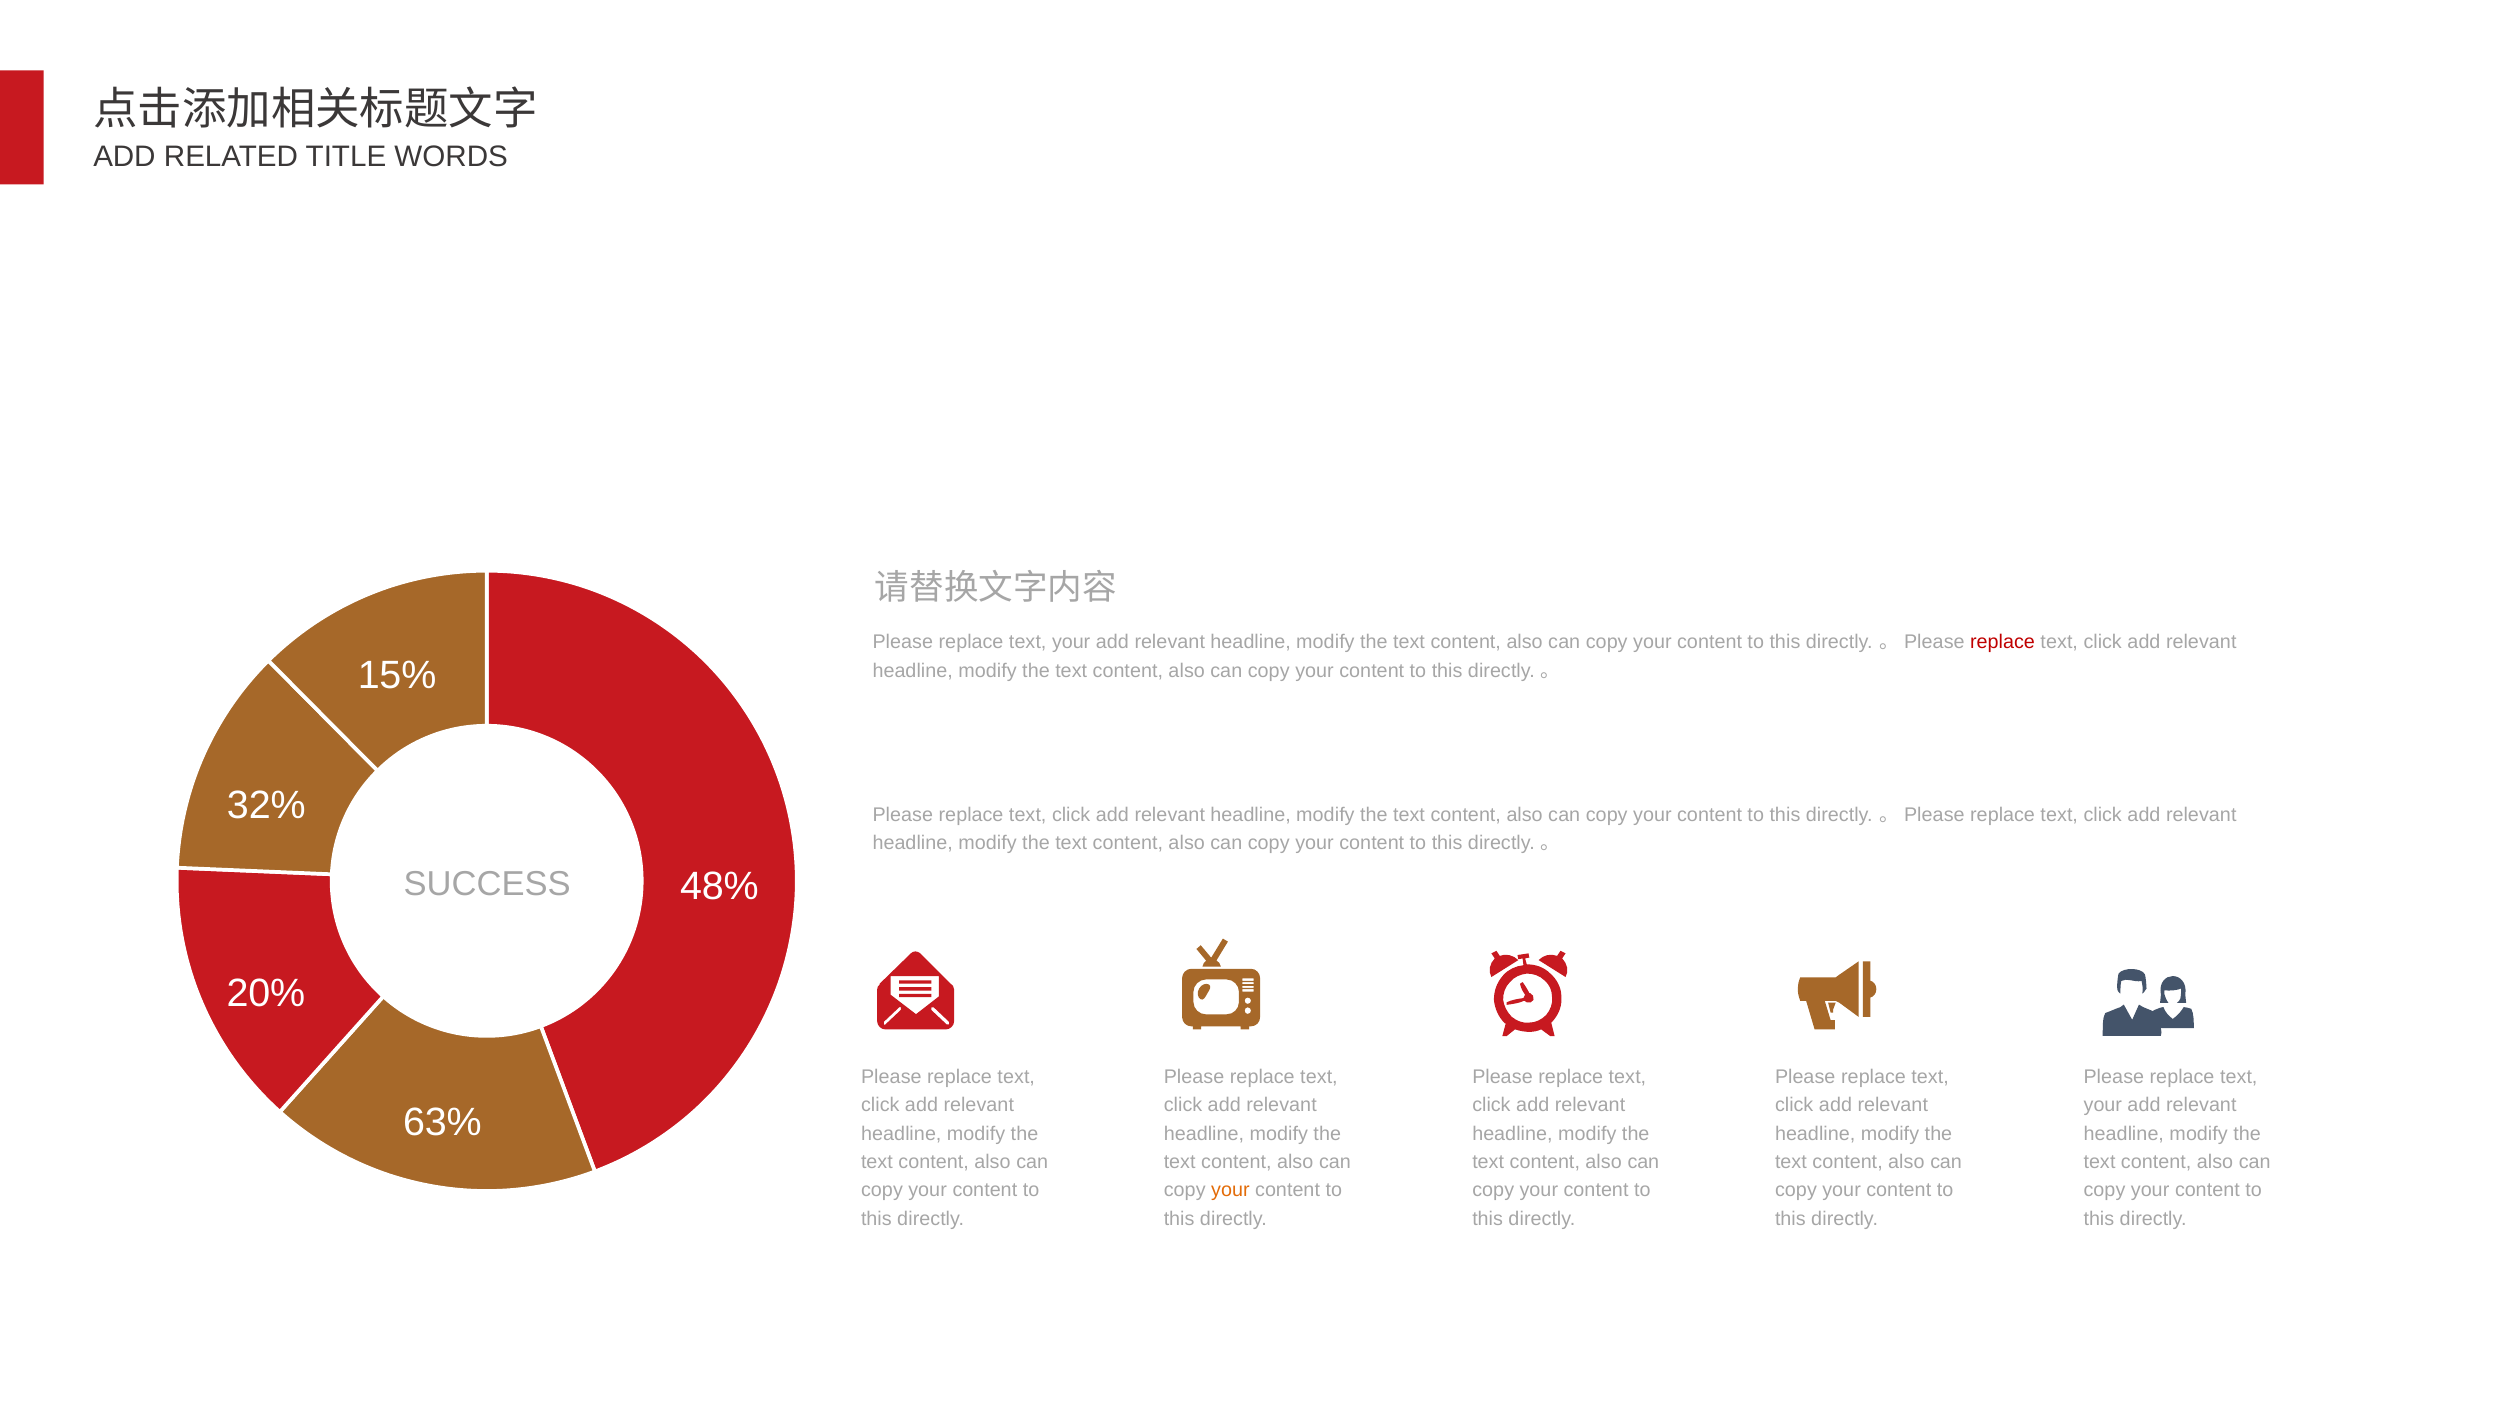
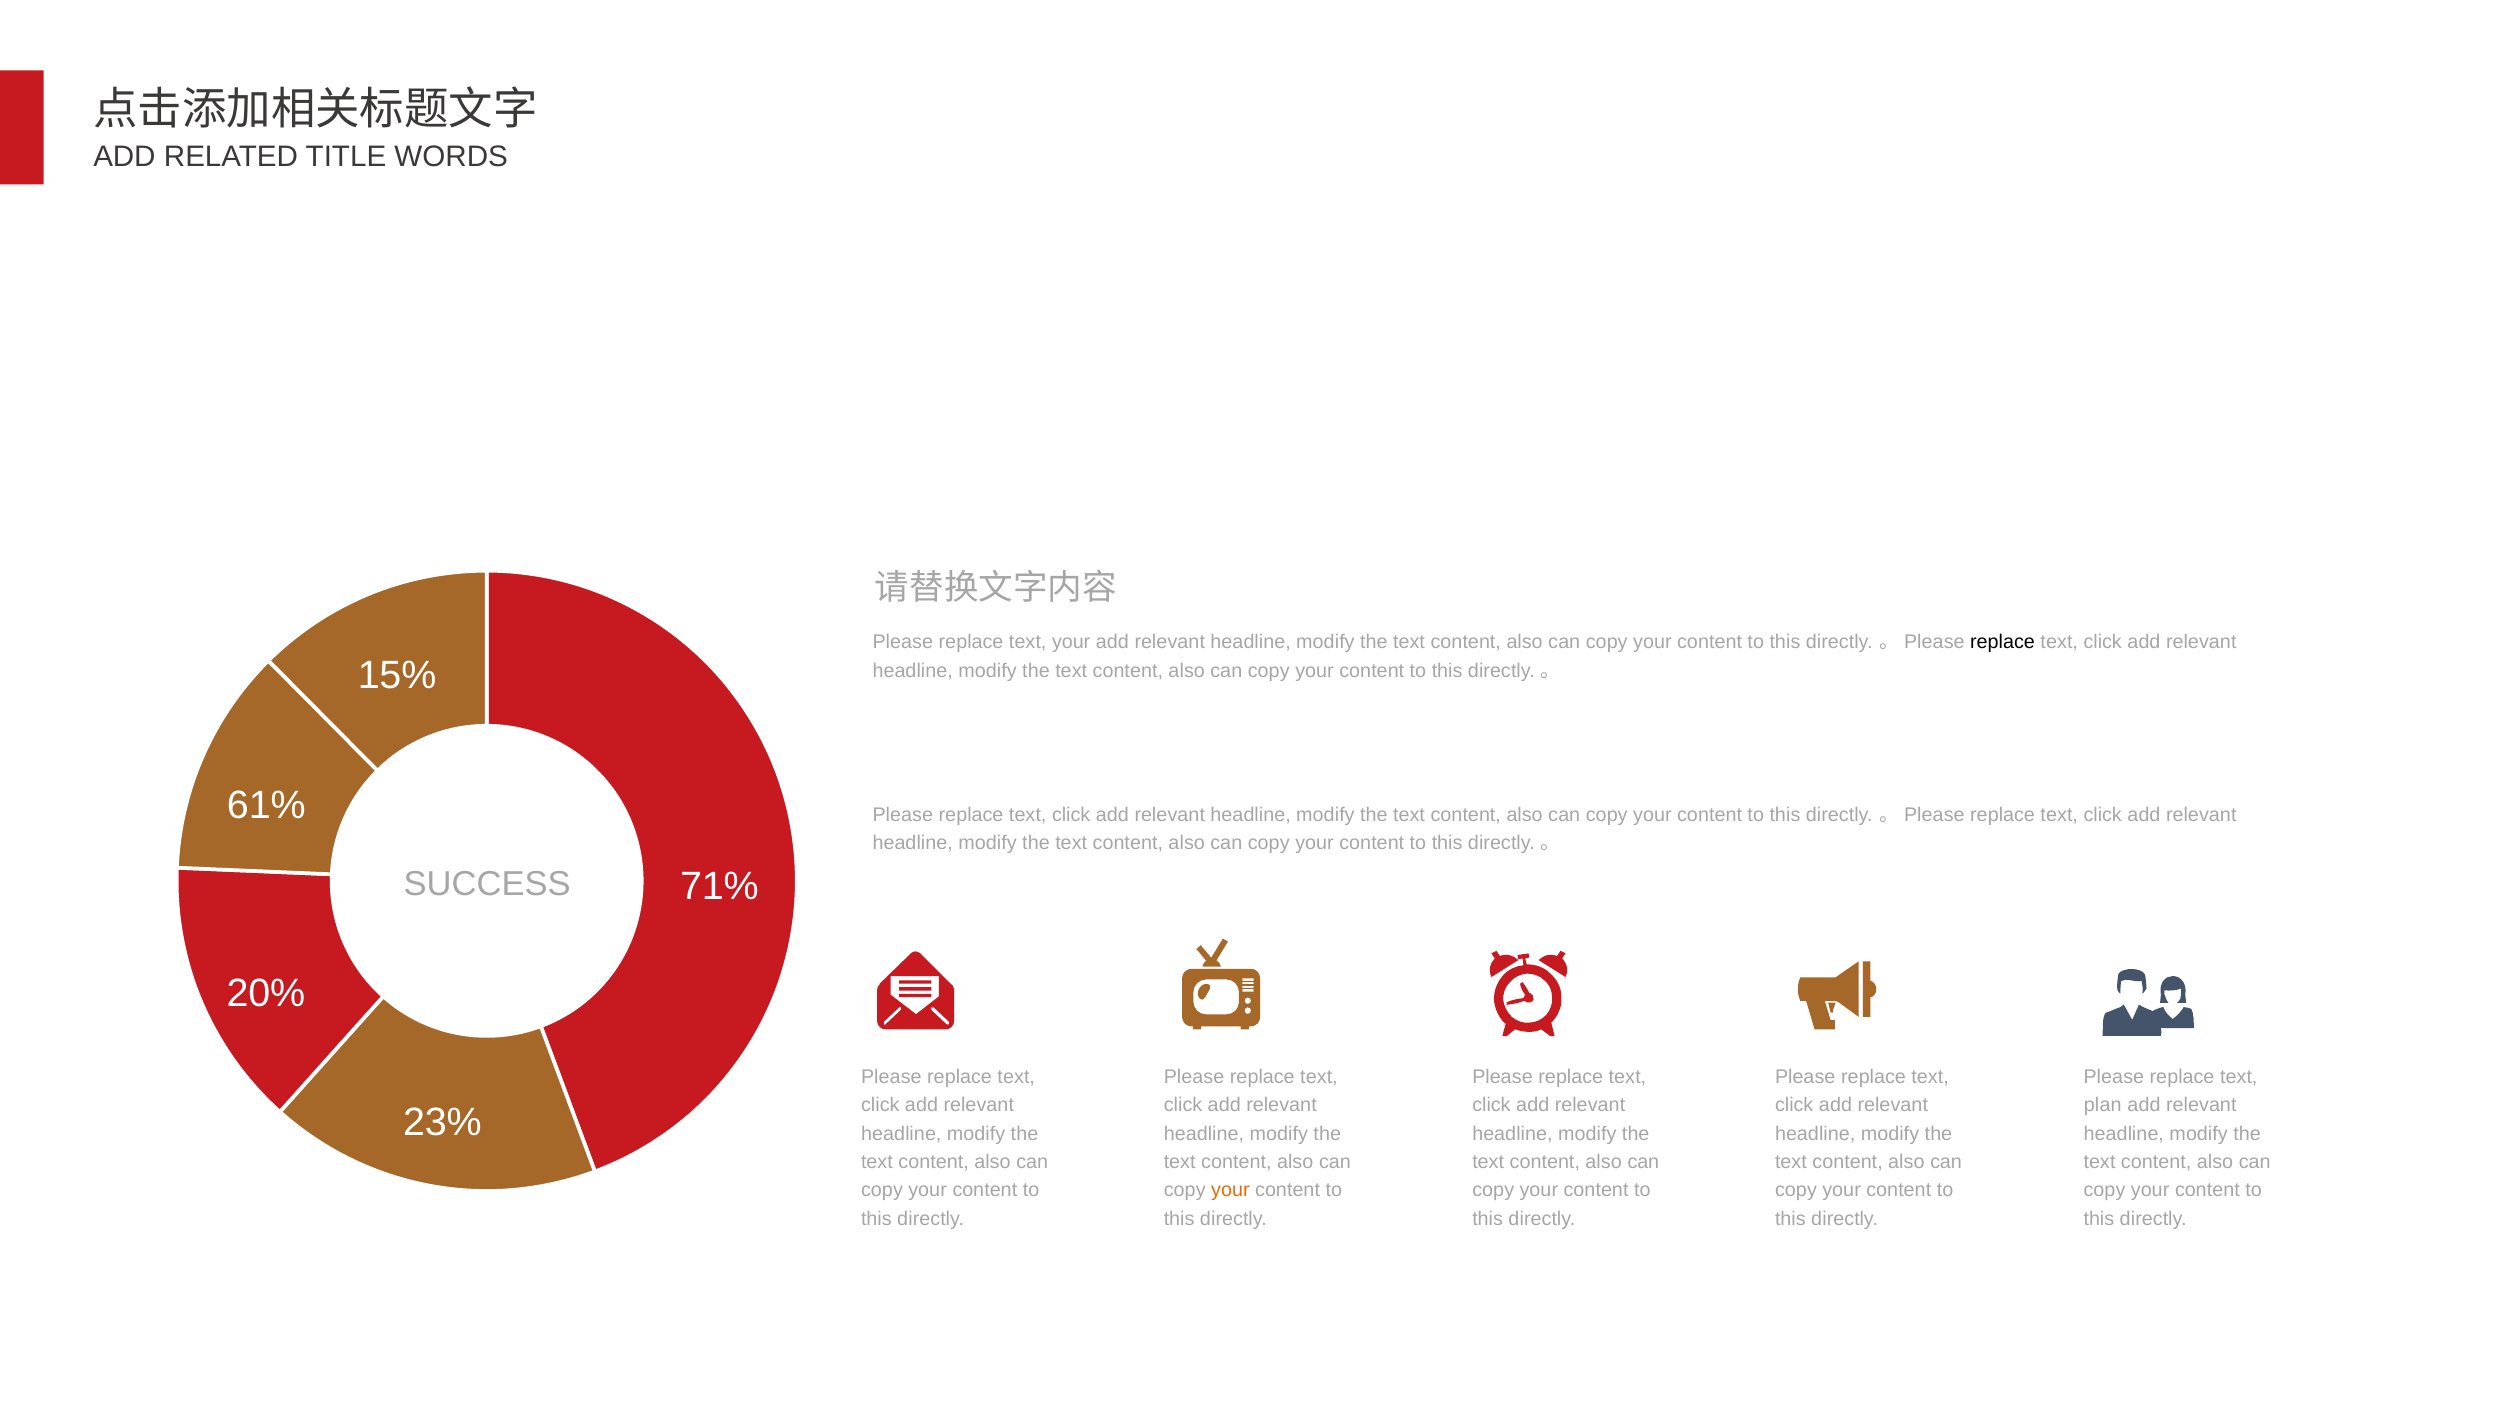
replace at (2002, 642) colour: red -> black
32%: 32% -> 61%
48%: 48% -> 71%
your at (2103, 1105): your -> plan
63%: 63% -> 23%
